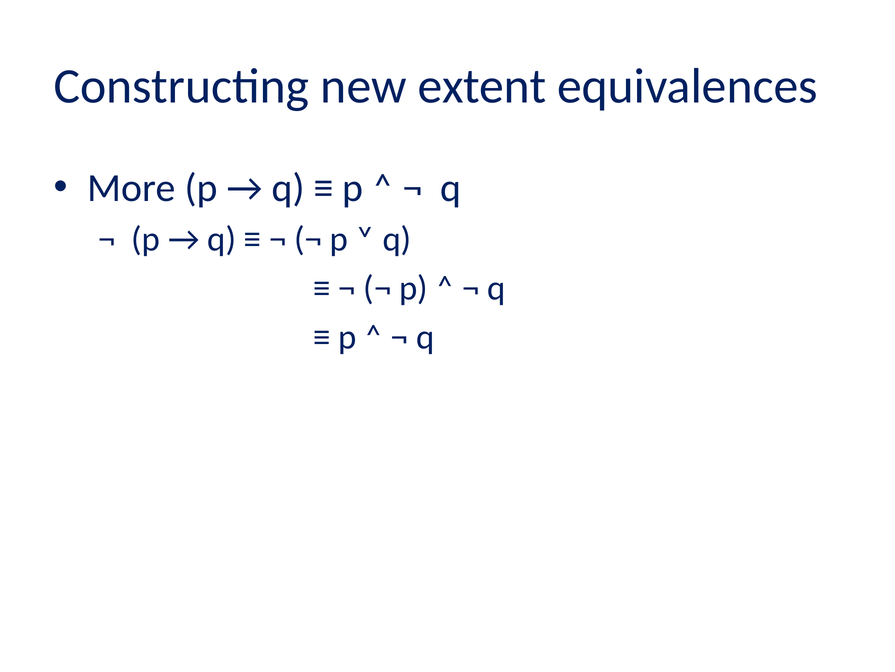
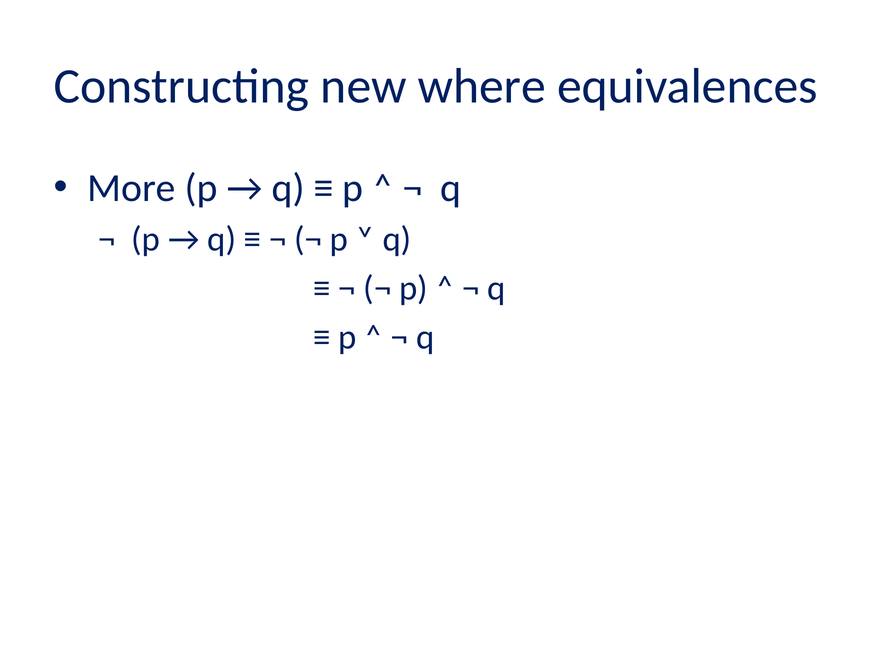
extent: extent -> where
